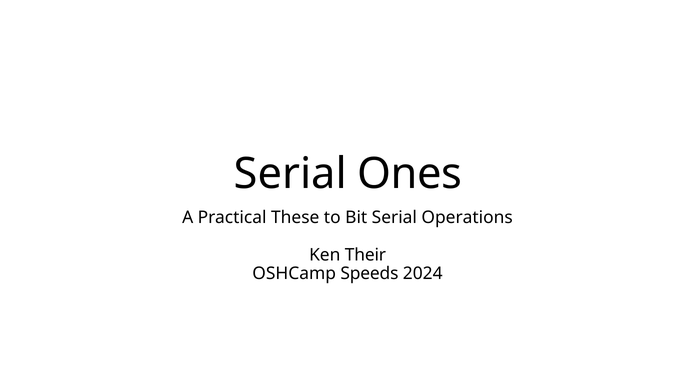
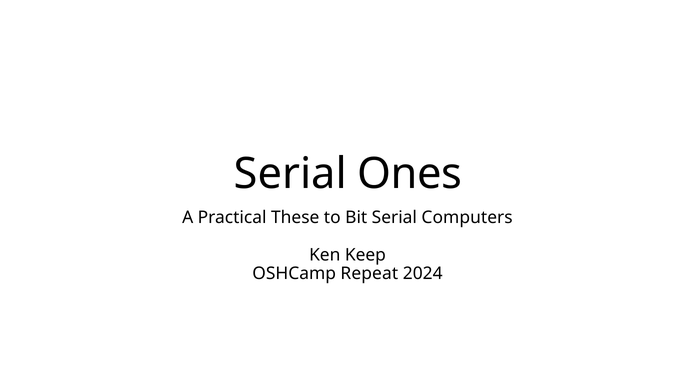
Operations: Operations -> Computers
Their: Their -> Keep
Speeds: Speeds -> Repeat
